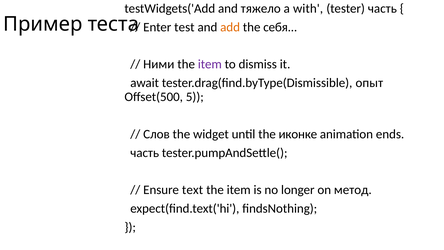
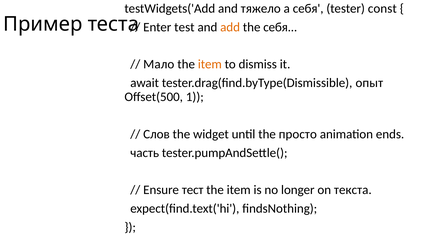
a with: with -> себя
tester часть: часть -> const
Ними: Ними -> Мало
item at (210, 64) colour: purple -> orange
5: 5 -> 1
иконке: иконке -> просто
text: text -> тест
метод: метод -> текста
